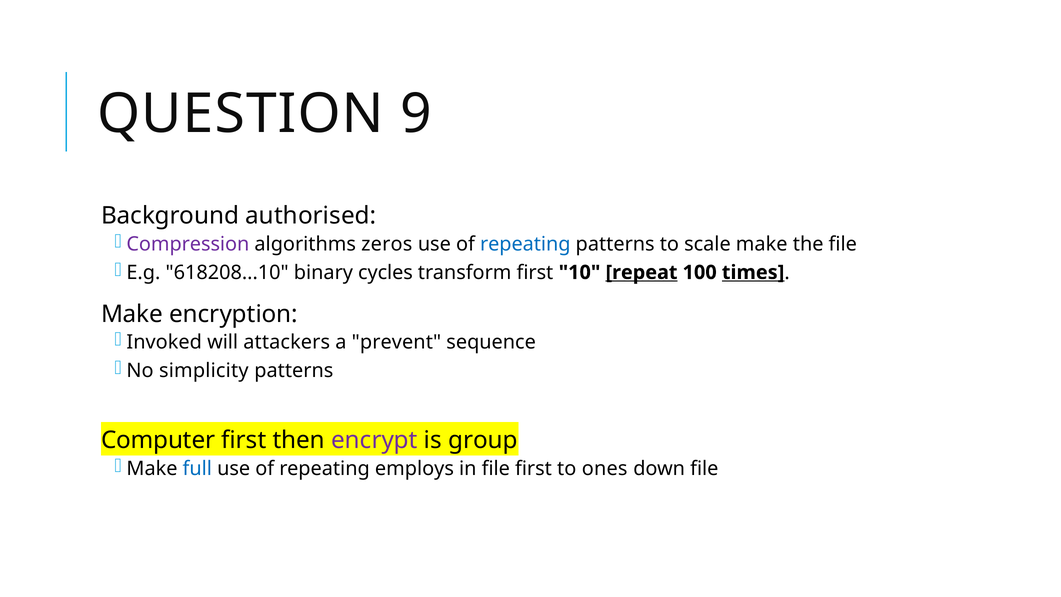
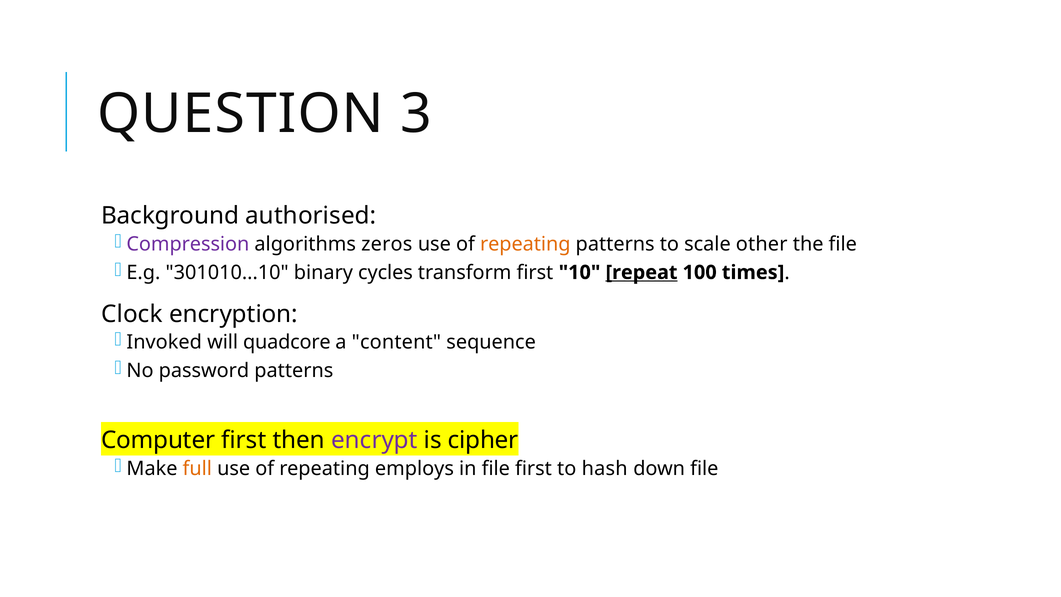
9: 9 -> 3
repeating at (525, 244) colour: blue -> orange
scale make: make -> other
618208...10: 618208...10 -> 301010...10
times underline: present -> none
Make at (132, 314): Make -> Clock
attackers: attackers -> quadcore
prevent: prevent -> content
simplicity: simplicity -> password
group: group -> cipher
full colour: blue -> orange
ones: ones -> hash
